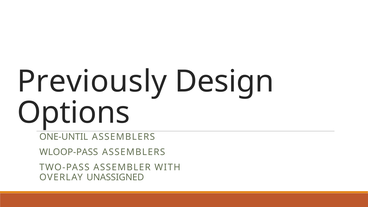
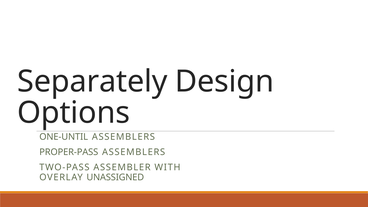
Previously: Previously -> Separately
WLOOP-PASS: WLOOP-PASS -> PROPER-PASS
